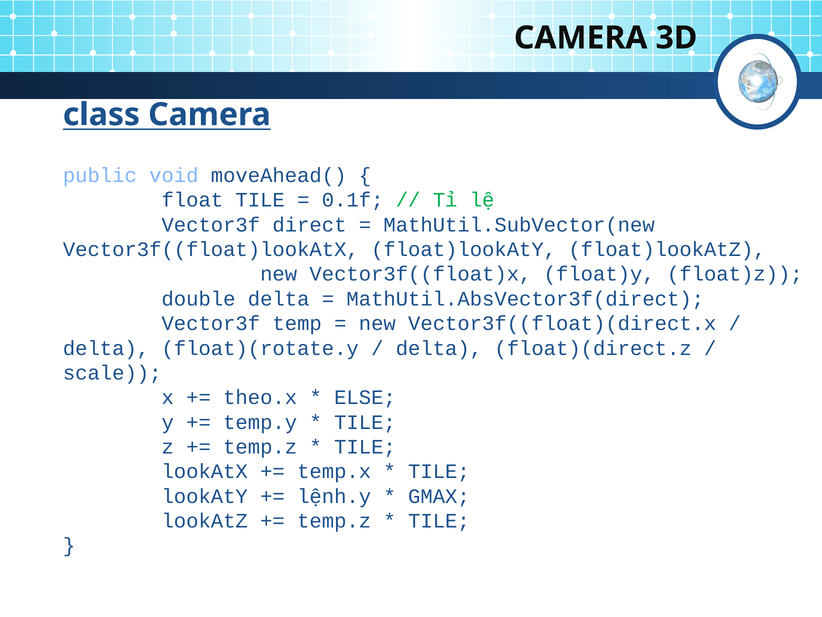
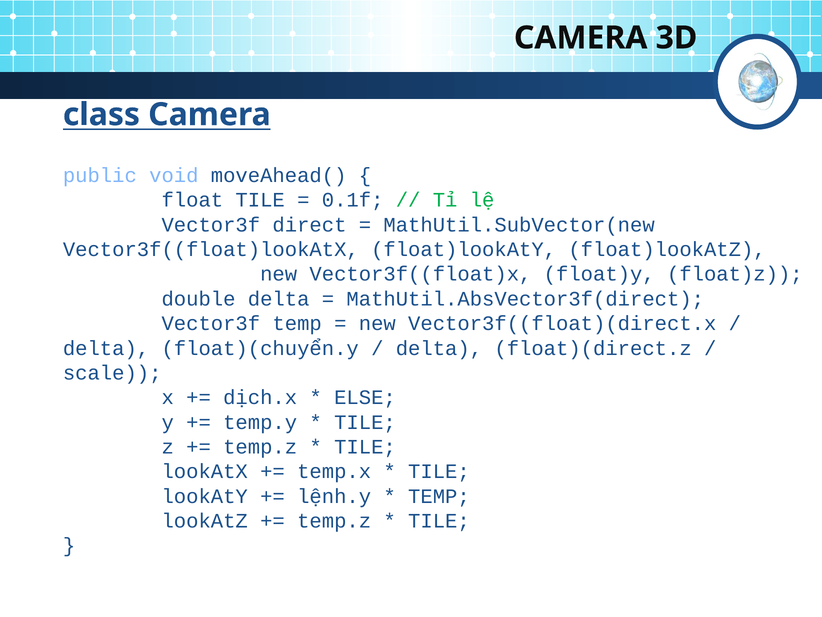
float)(rotate.y: float)(rotate.y -> float)(chuyển.y
theo.x: theo.x -> dịch.x
GMAX at (439, 496): GMAX -> TEMP
